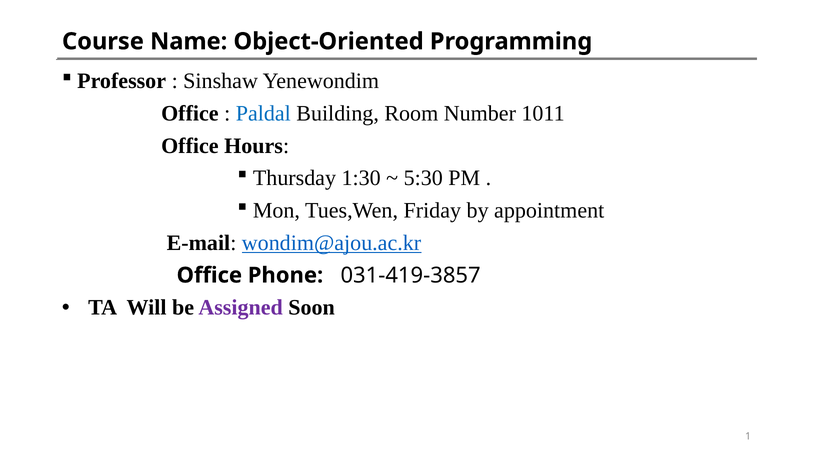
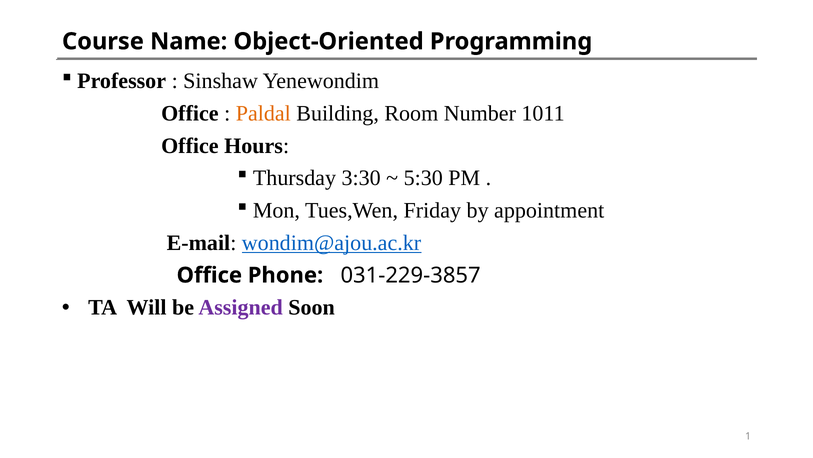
Paldal colour: blue -> orange
1:30: 1:30 -> 3:30
031-419-3857: 031-419-3857 -> 031-229-3857
